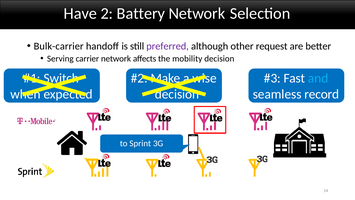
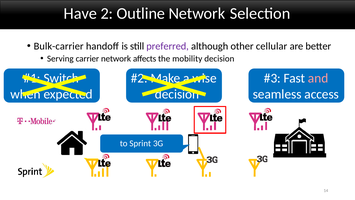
Battery: Battery -> Outline
request: request -> cellular
and colour: light blue -> pink
record: record -> access
